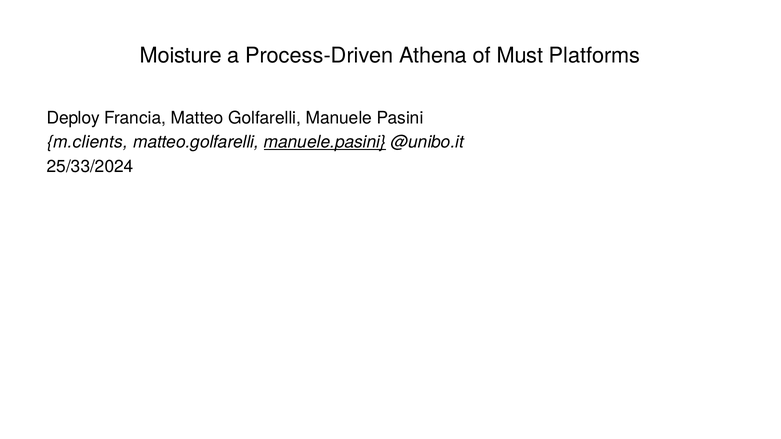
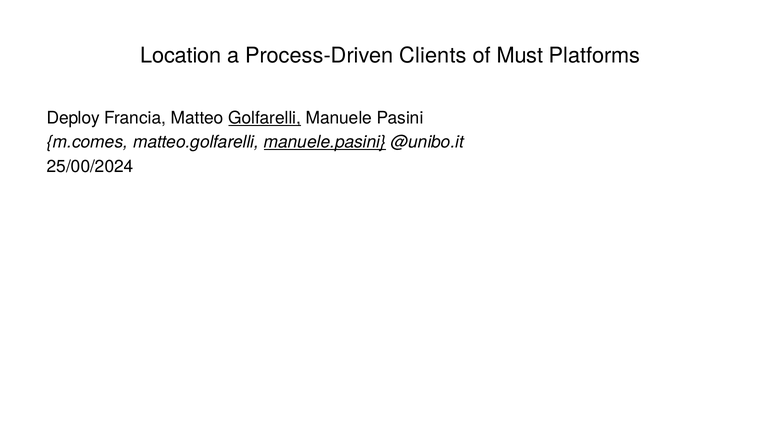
Moisture: Moisture -> Location
Athena: Athena -> Clients
Golfarelli underline: none -> present
m.clients: m.clients -> m.comes
25/33/2024: 25/33/2024 -> 25/00/2024
